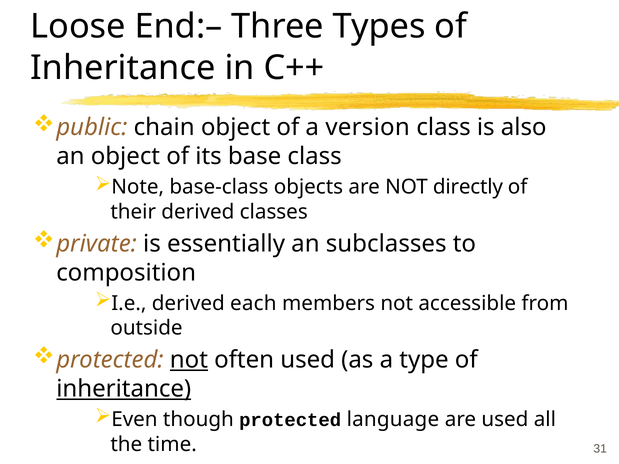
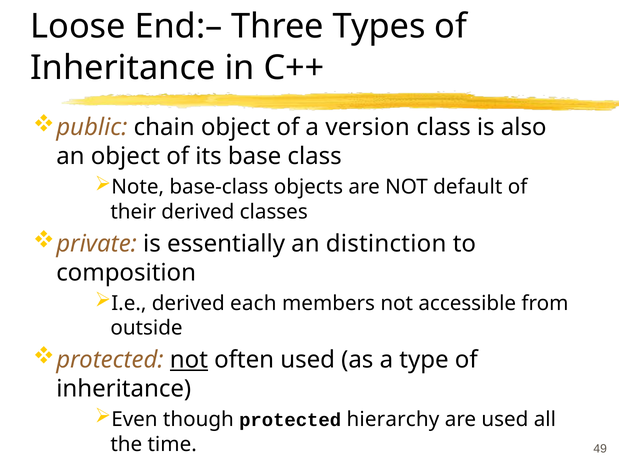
directly: directly -> default
subclasses: subclasses -> distinction
inheritance at (124, 389) underline: present -> none
language: language -> hierarchy
31: 31 -> 49
